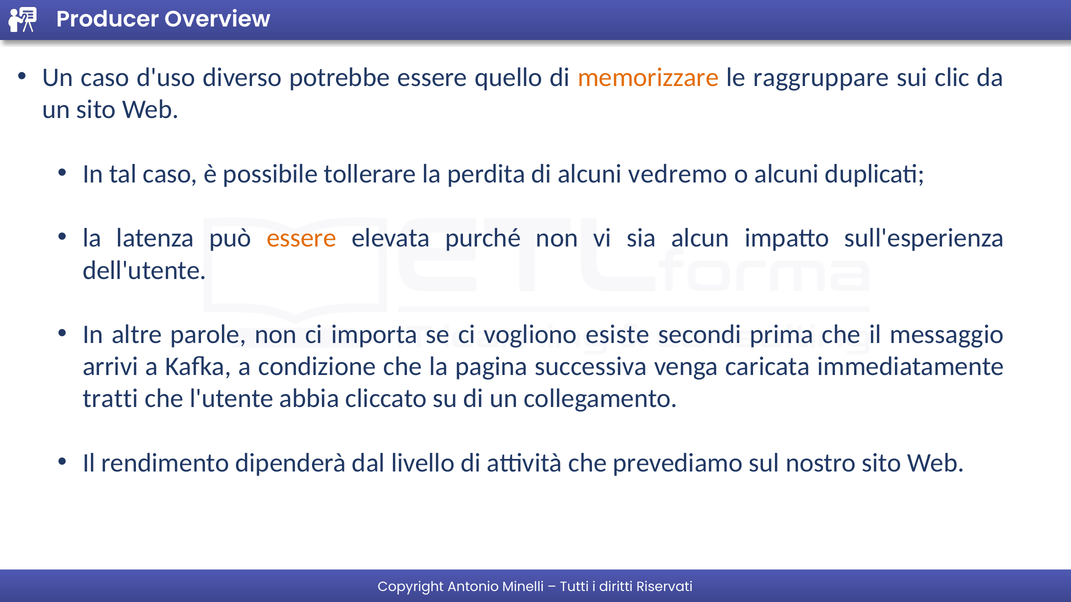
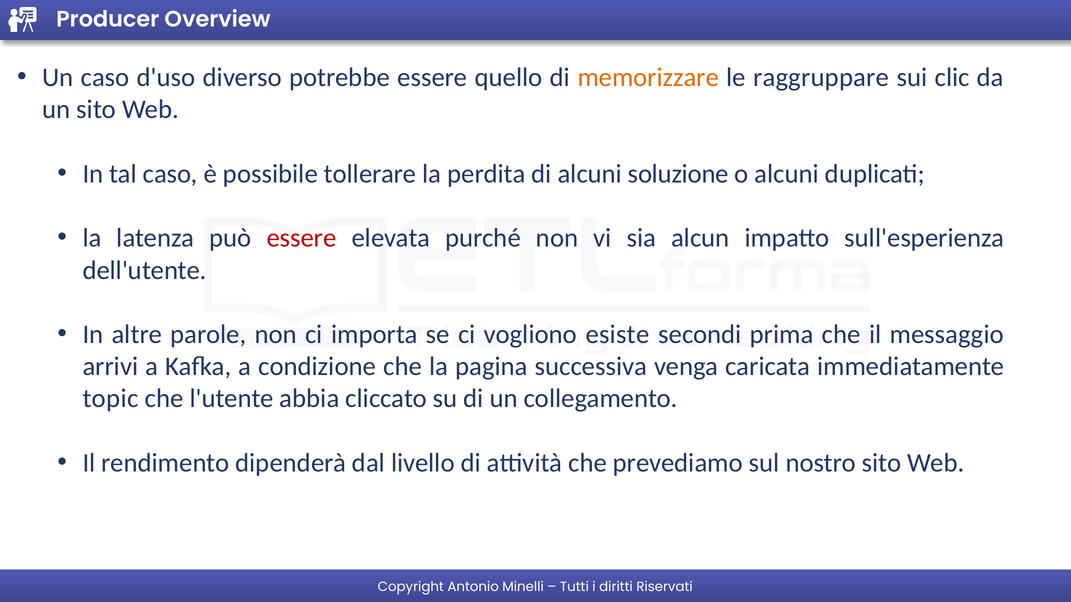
vedremo: vedremo -> soluzione
essere at (302, 238) colour: orange -> red
tratti: tratti -> topic
